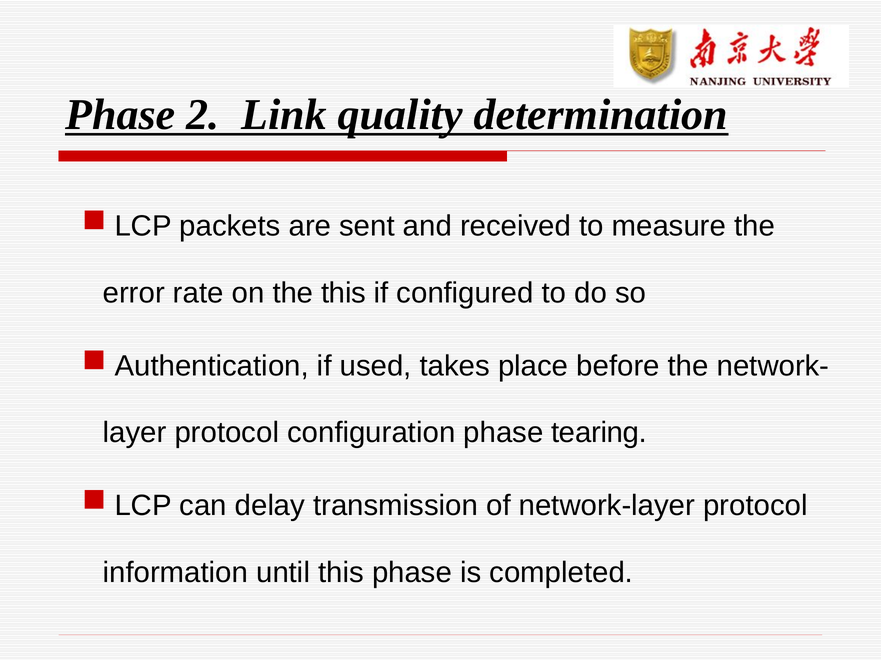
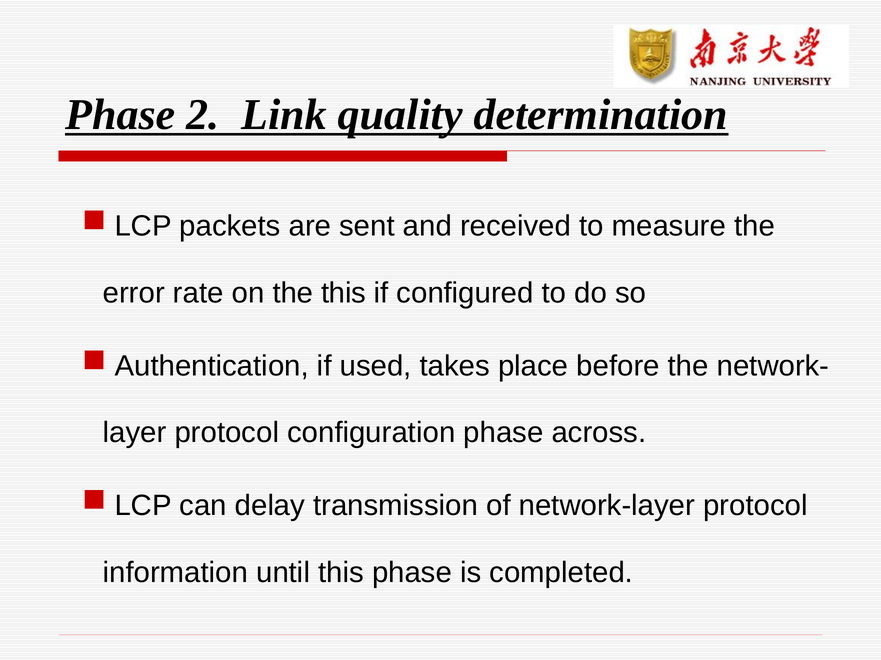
tearing: tearing -> across
